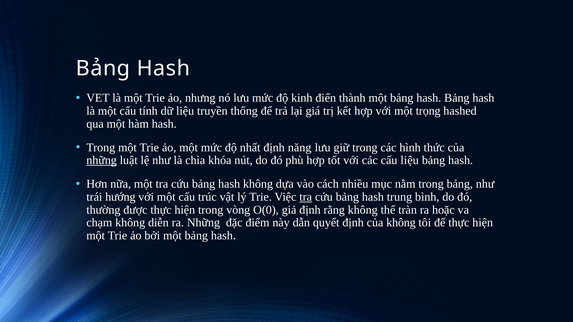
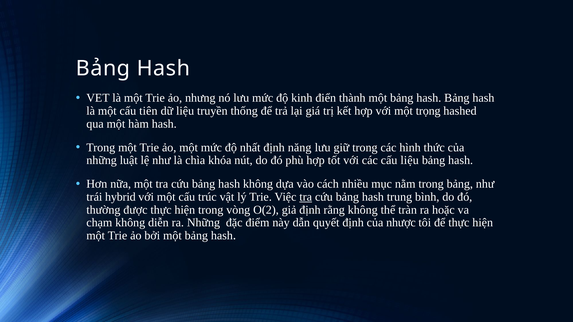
tính: tính -> tiên
những at (102, 161) underline: present -> none
hướng: hướng -> hybrid
O(0: O(0 -> O(2
của không: không -> nhược
